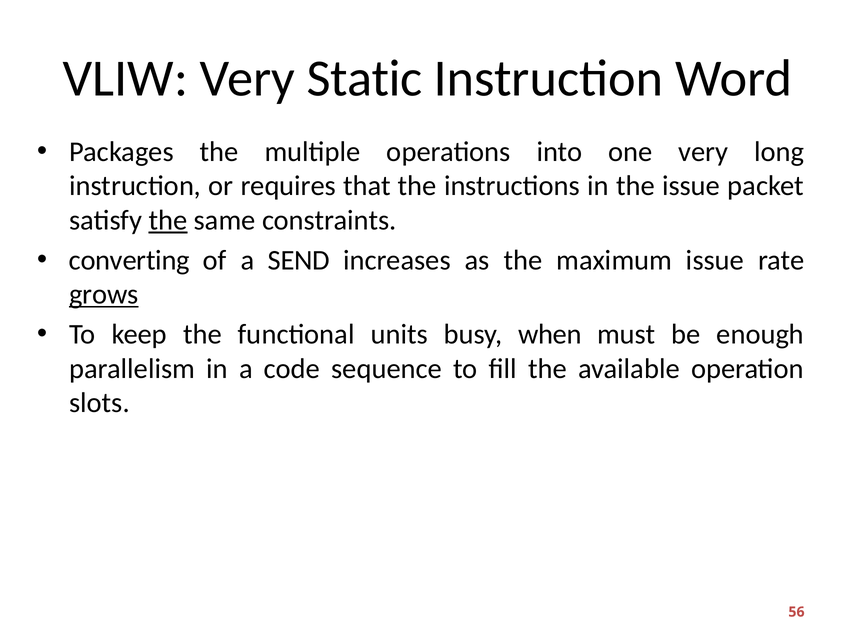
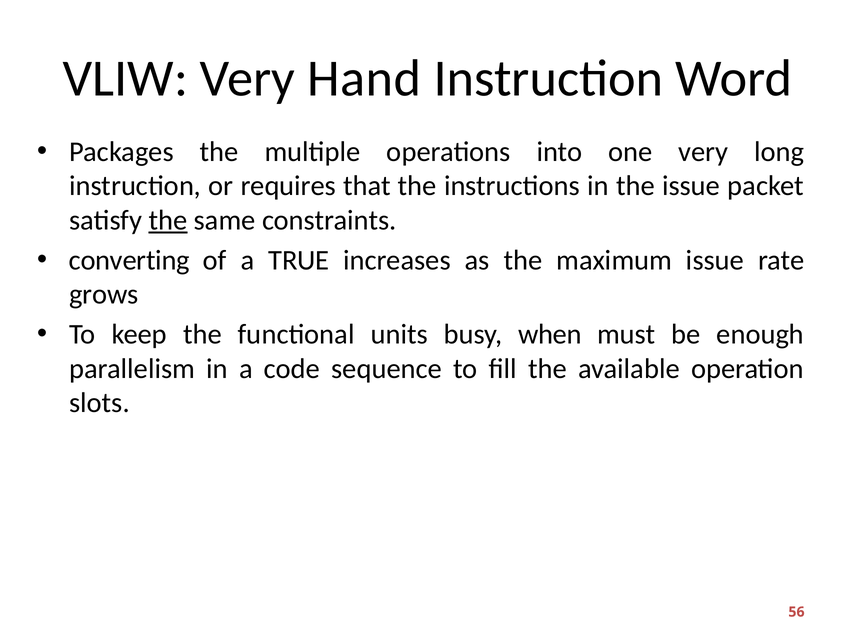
Static: Static -> Hand
SEND: SEND -> TRUE
grows underline: present -> none
